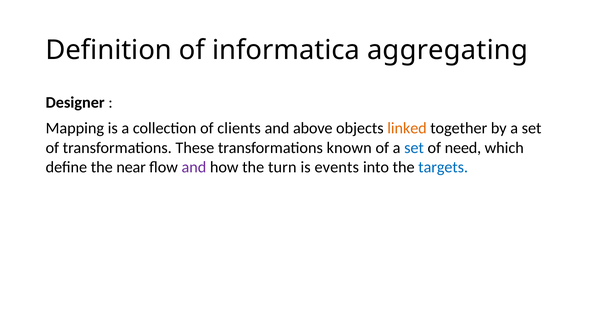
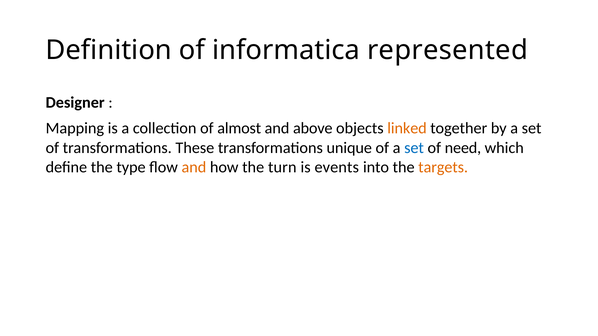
aggregating: aggregating -> represented
clients: clients -> almost
known: known -> unique
near: near -> type
and at (194, 167) colour: purple -> orange
targets colour: blue -> orange
